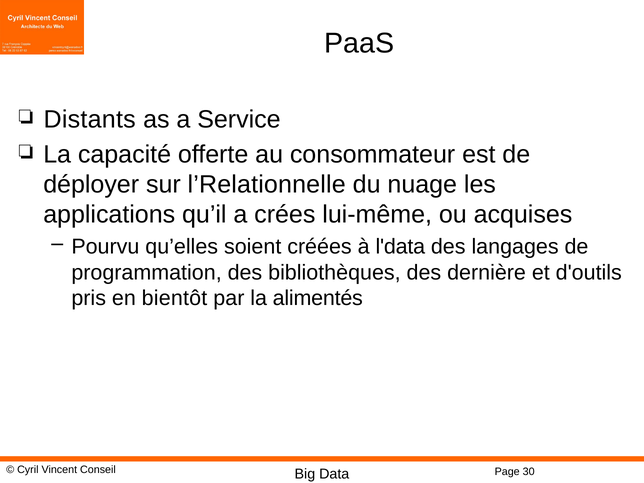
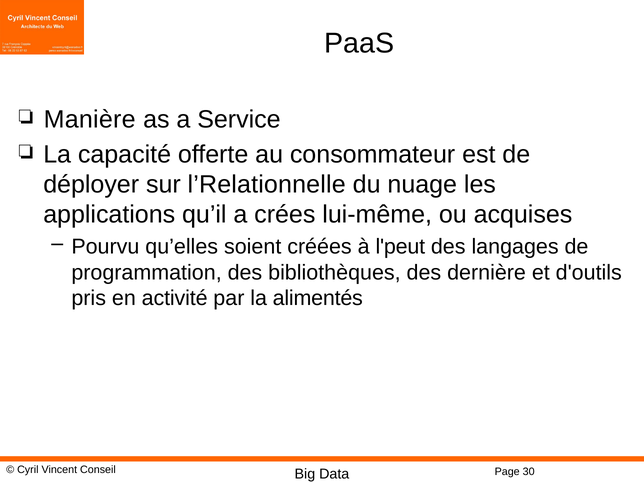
Distants: Distants -> Manière
l'data: l'data -> l'peut
bientôt: bientôt -> activité
